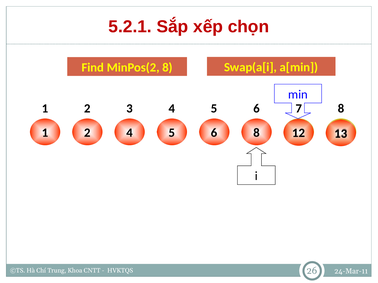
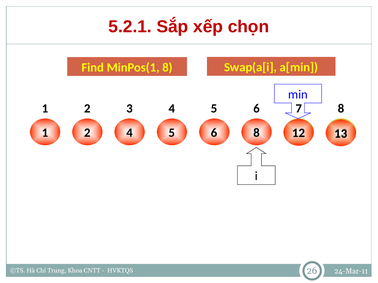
MinPos(2: MinPos(2 -> MinPos(1
